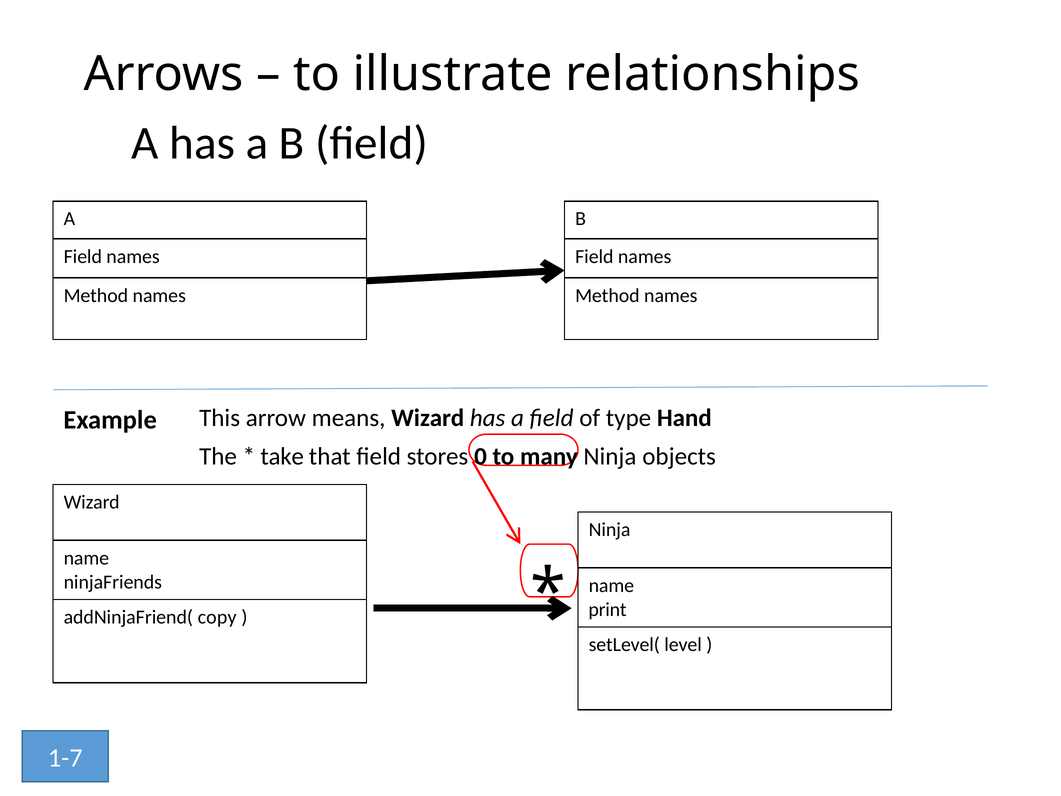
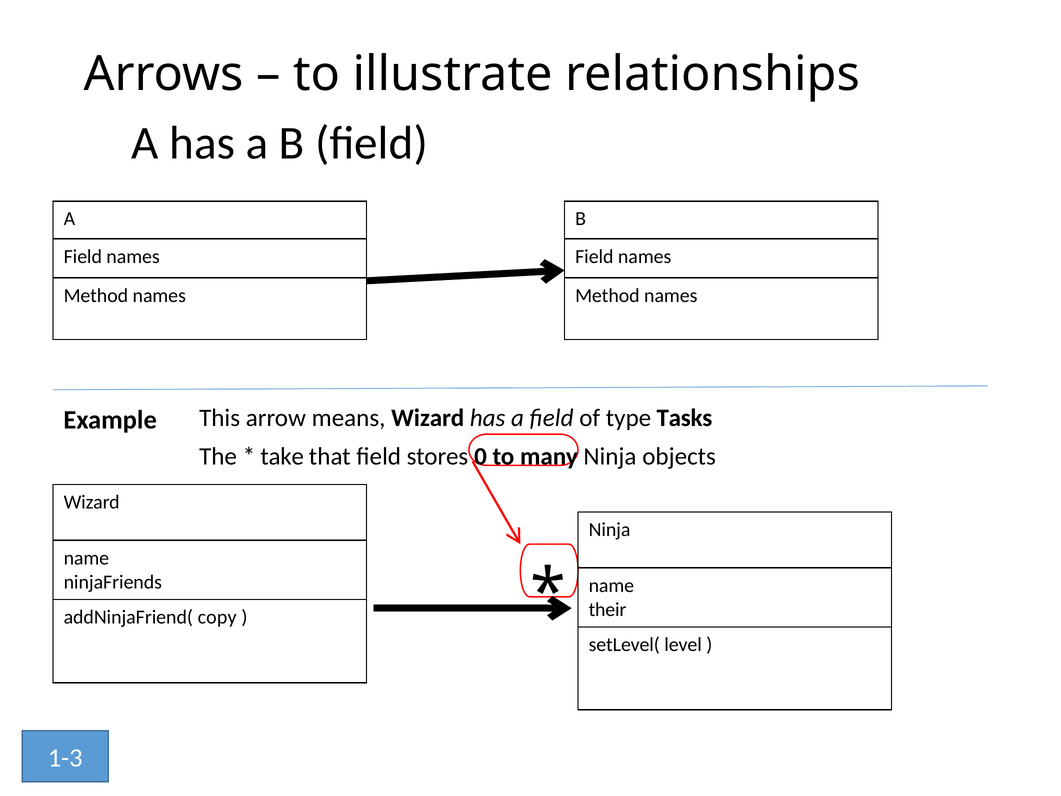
Hand: Hand -> Tasks
print: print -> their
1-7: 1-7 -> 1-3
